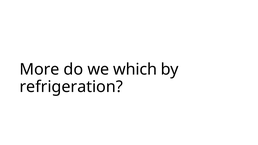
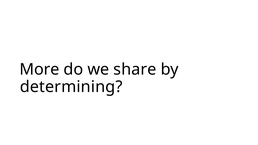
which: which -> share
refrigeration: refrigeration -> determining
